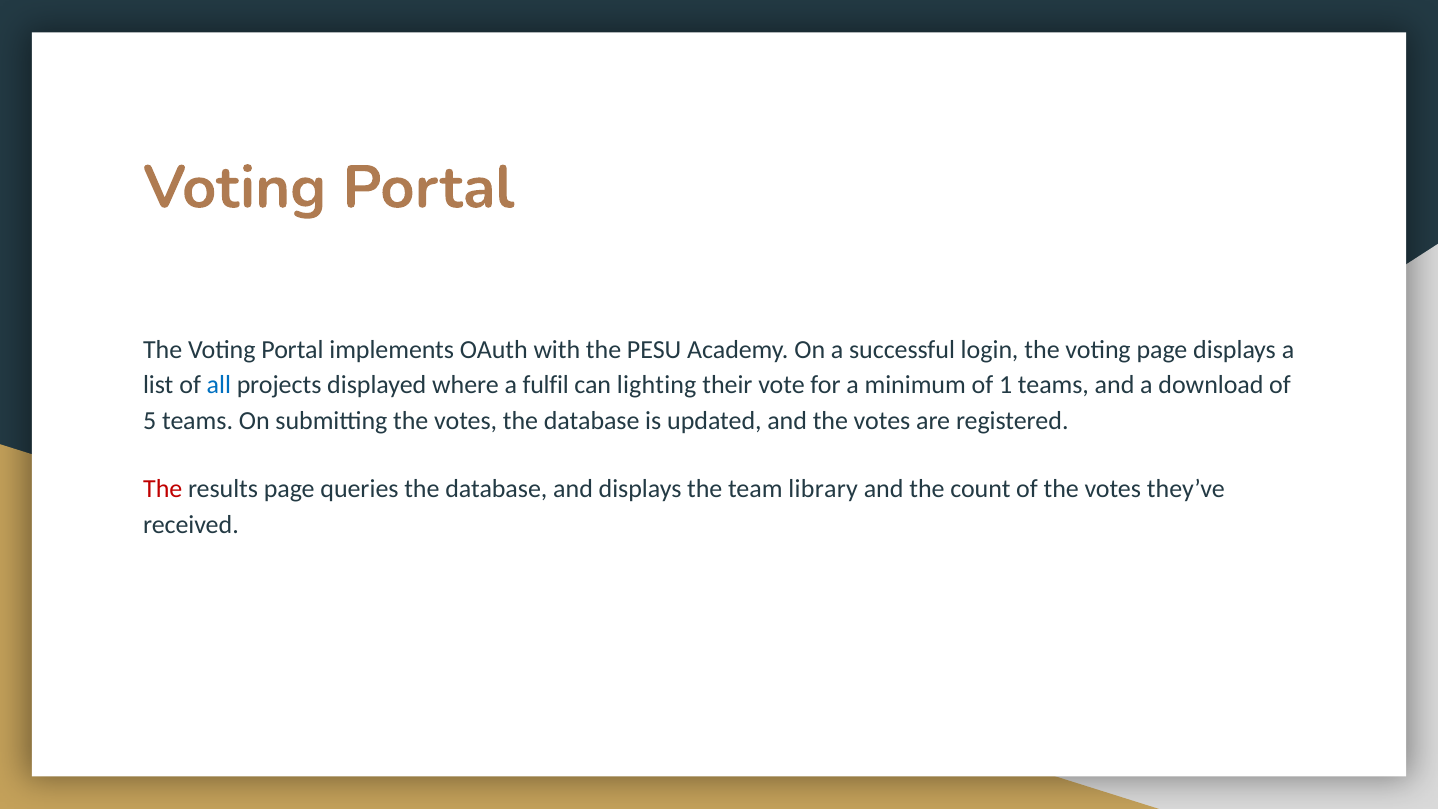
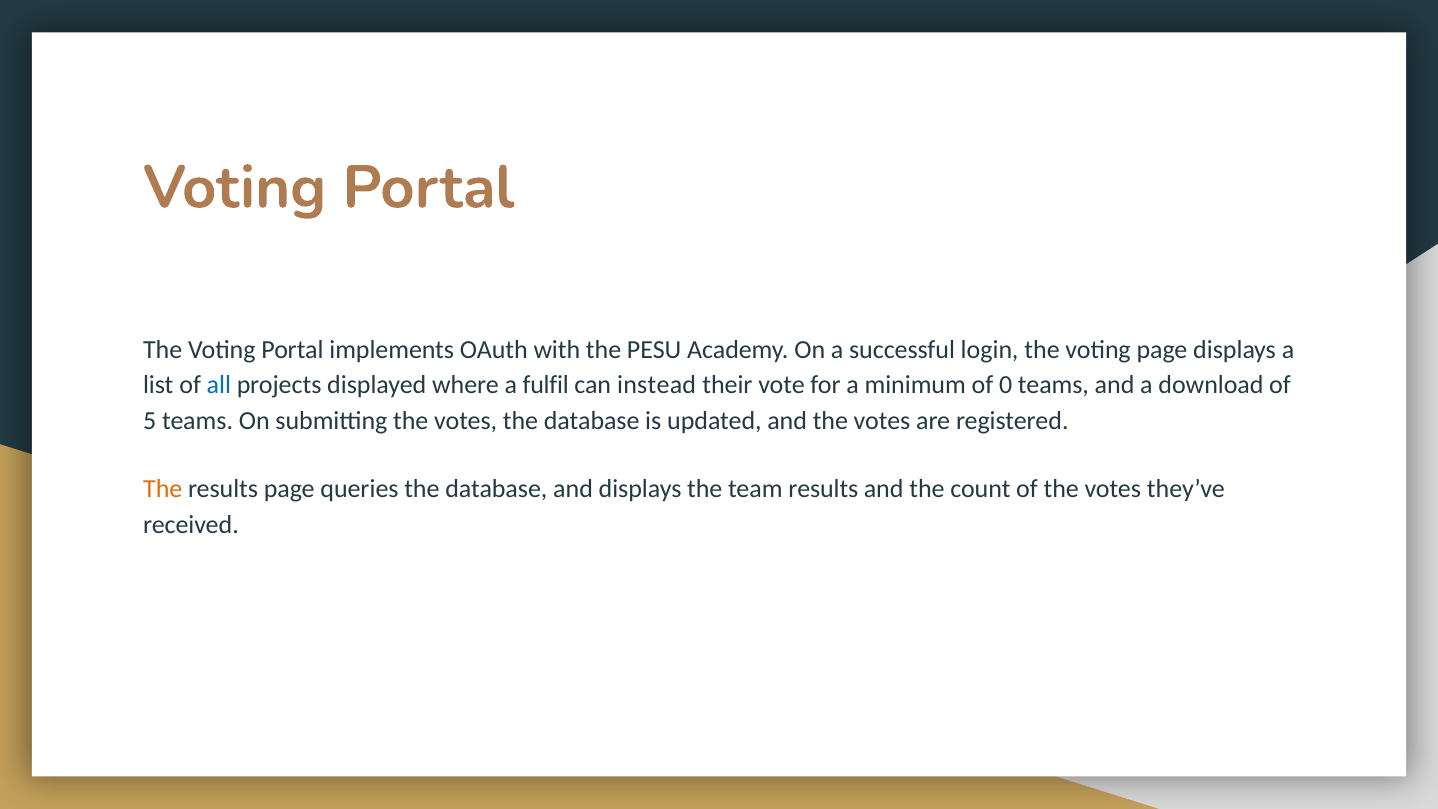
lighting: lighting -> instead
1: 1 -> 0
The at (163, 489) colour: red -> orange
team library: library -> results
